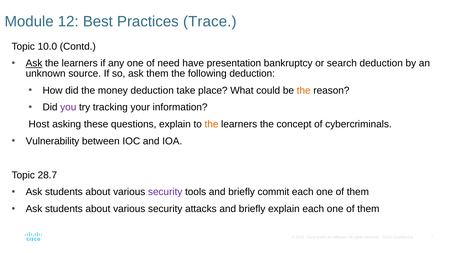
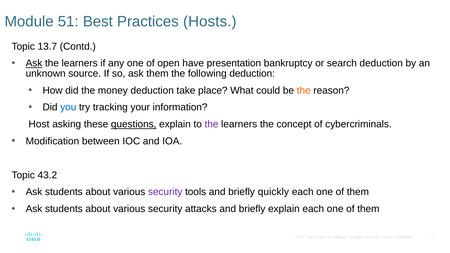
12: 12 -> 51
Trace: Trace -> Hosts
10.0: 10.0 -> 13.7
need: need -> open
you colour: purple -> blue
questions underline: none -> present
the at (212, 124) colour: orange -> purple
Vulnerability: Vulnerability -> Modification
28.7: 28.7 -> 43.2
commit: commit -> quickly
